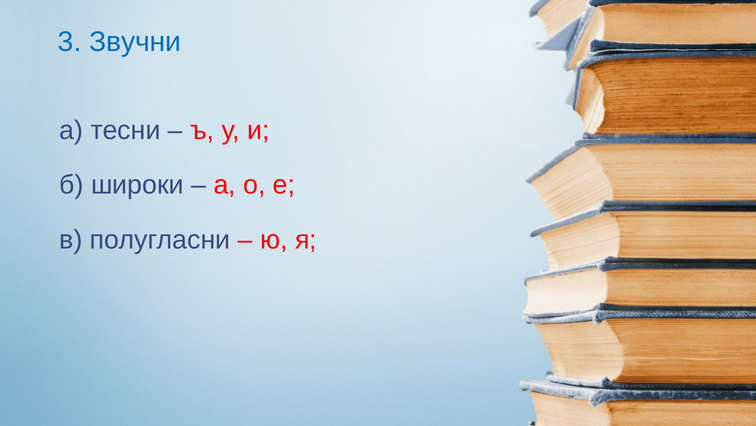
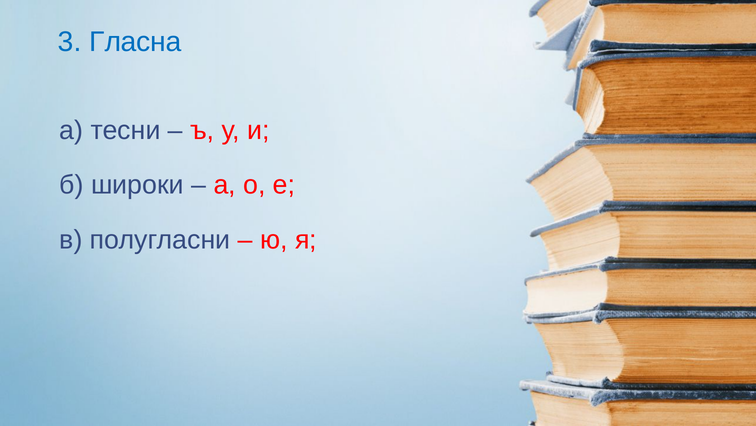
Звучни: Звучни -> Гласна
